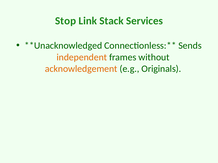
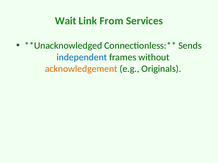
Stop: Stop -> Wait
Stack: Stack -> From
independent colour: orange -> blue
